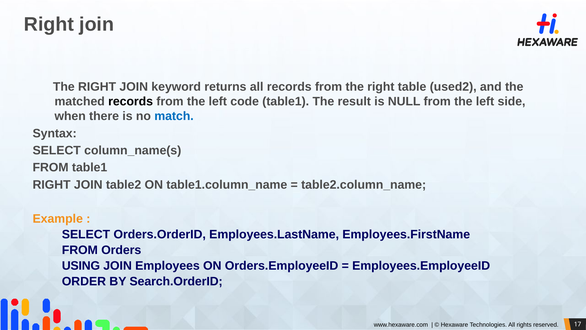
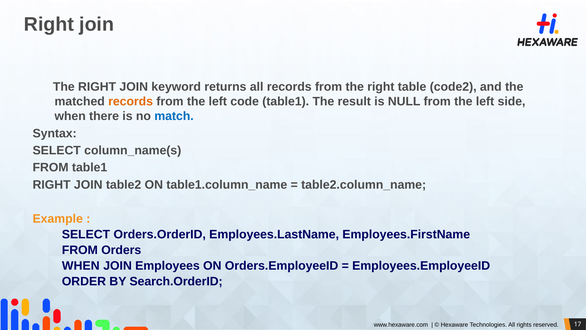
used2: used2 -> code2
records at (131, 101) colour: black -> orange
USING at (81, 265): USING -> WHEN
